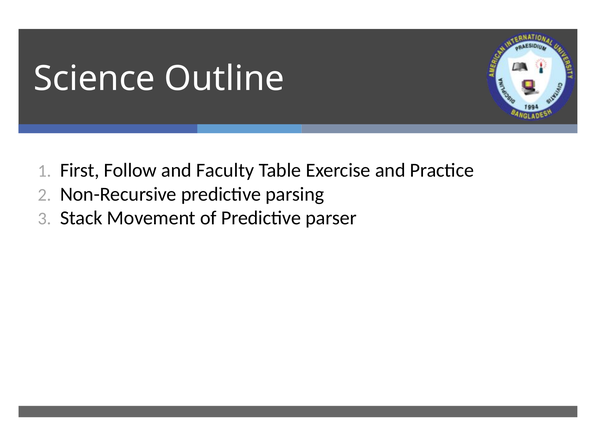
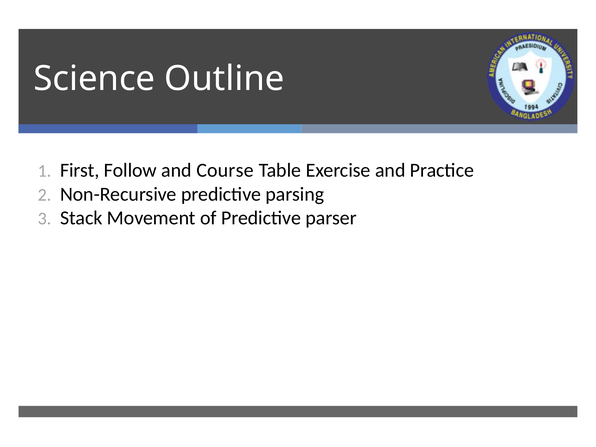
Faculty: Faculty -> Course
